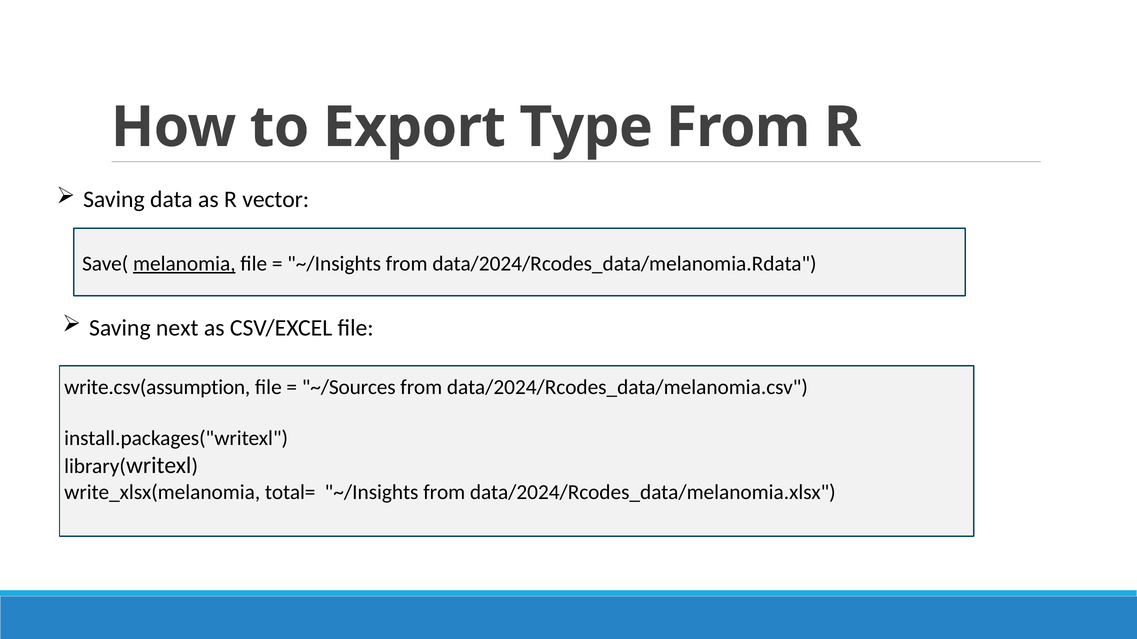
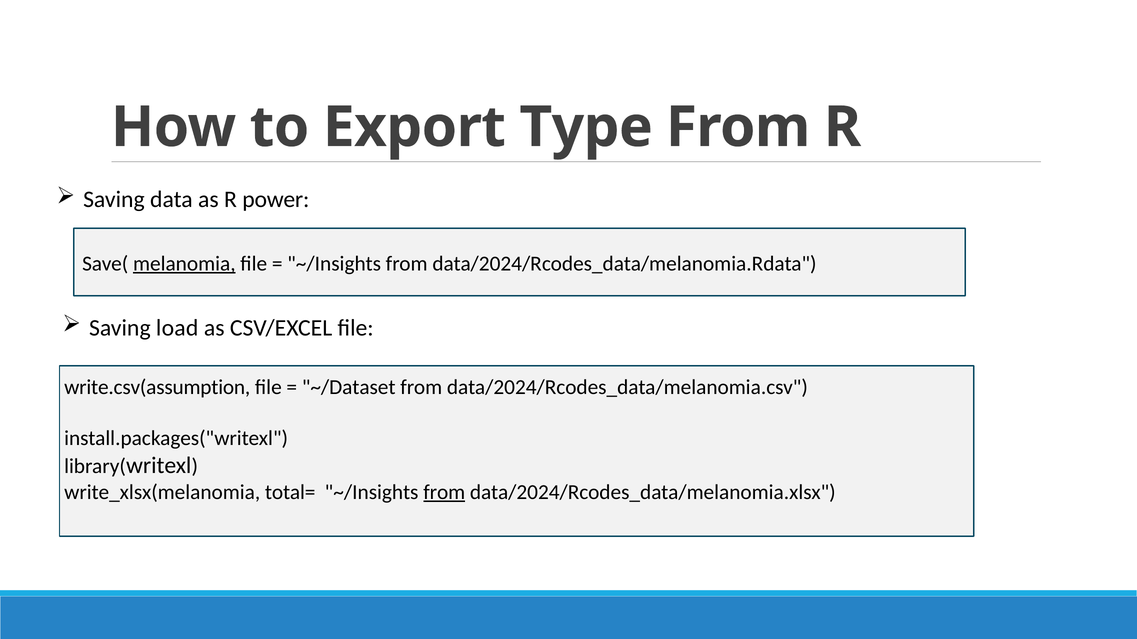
vector: vector -> power
next: next -> load
~/Sources: ~/Sources -> ~/Dataset
from at (444, 493) underline: none -> present
